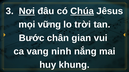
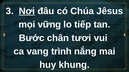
Chúa underline: present -> none
trời: trời -> tiếp
gian: gian -> tươi
ninh: ninh -> trình
